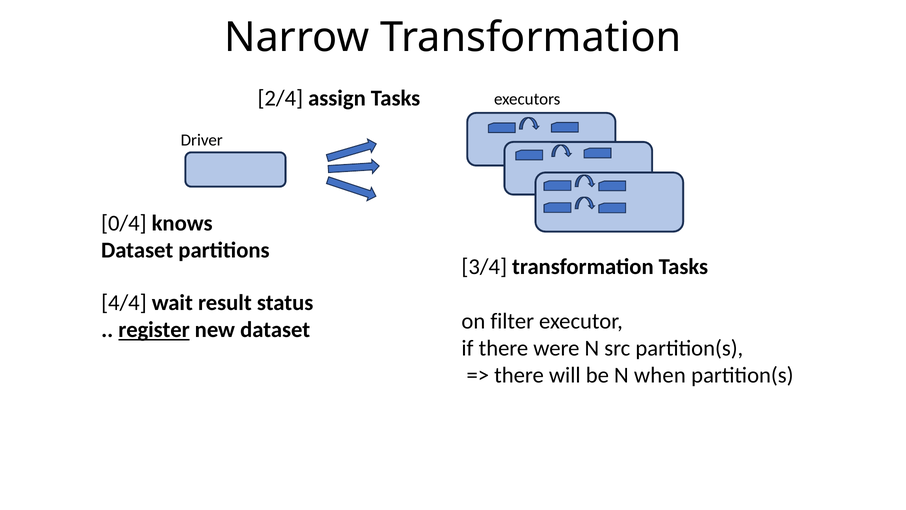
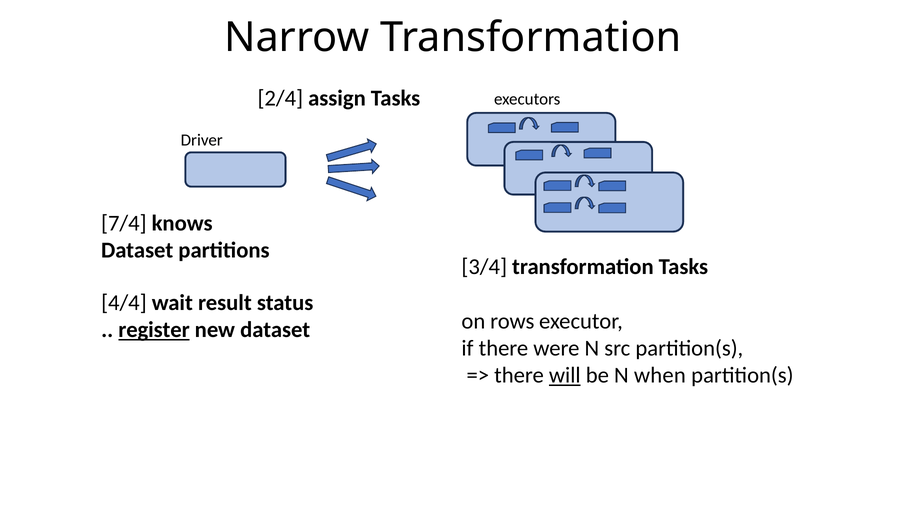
0/4: 0/4 -> 7/4
filter: filter -> rows
will underline: none -> present
